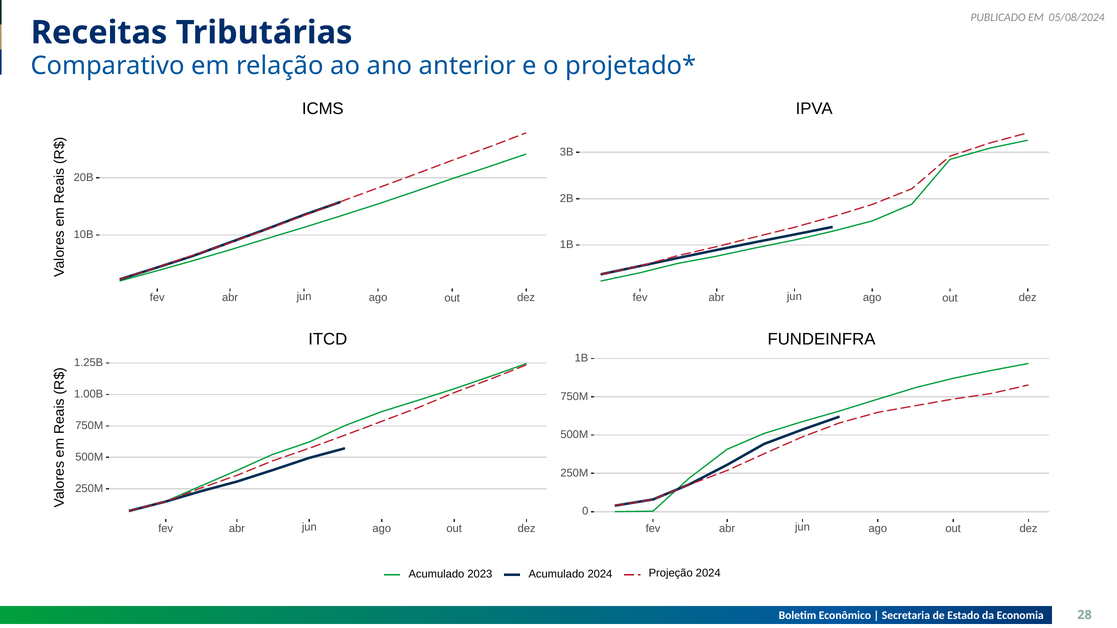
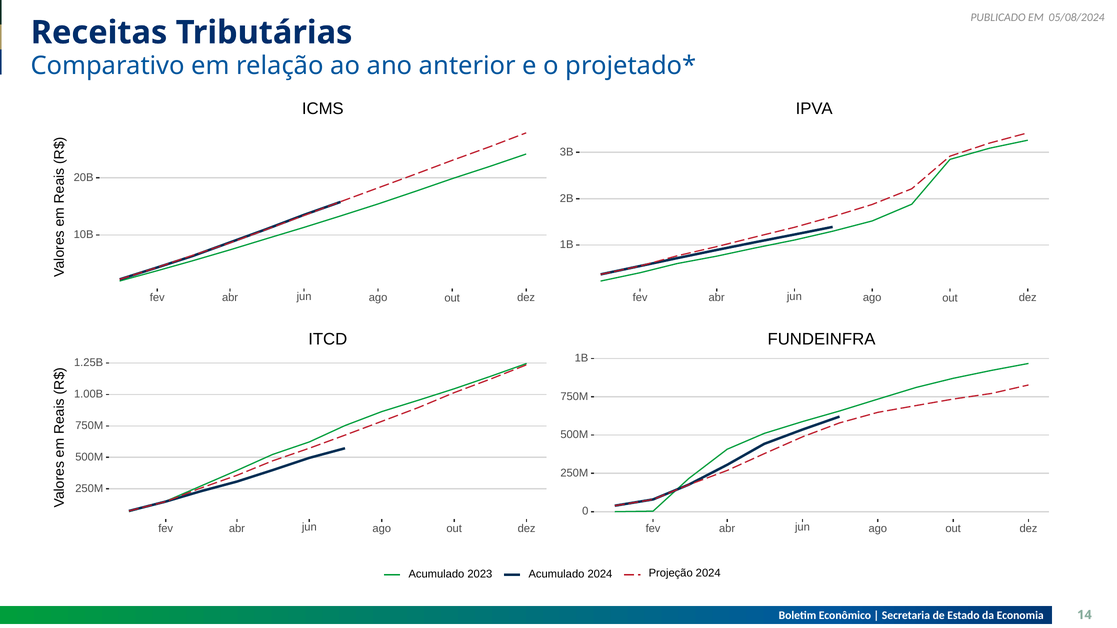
28: 28 -> 14
